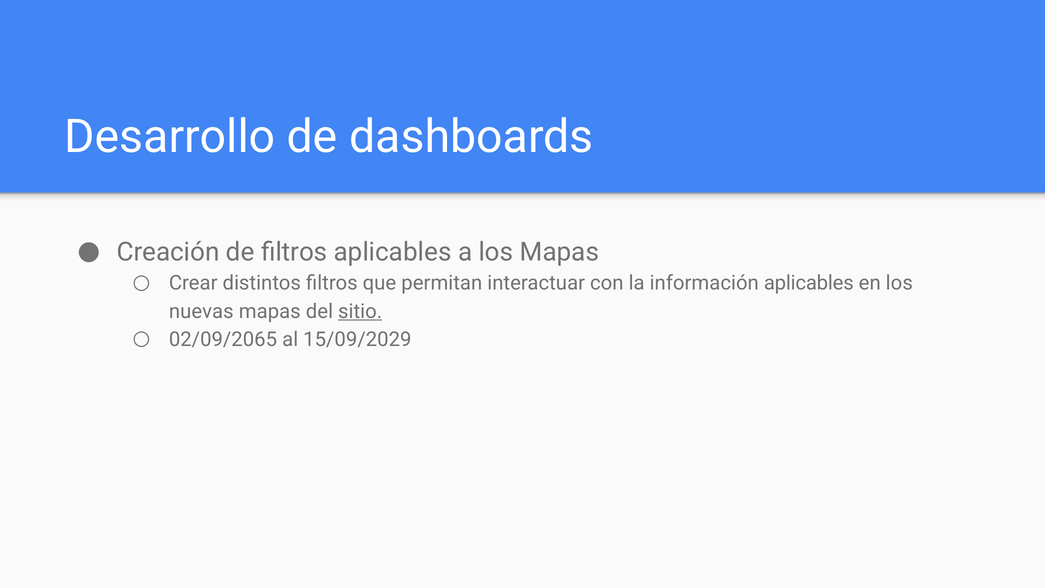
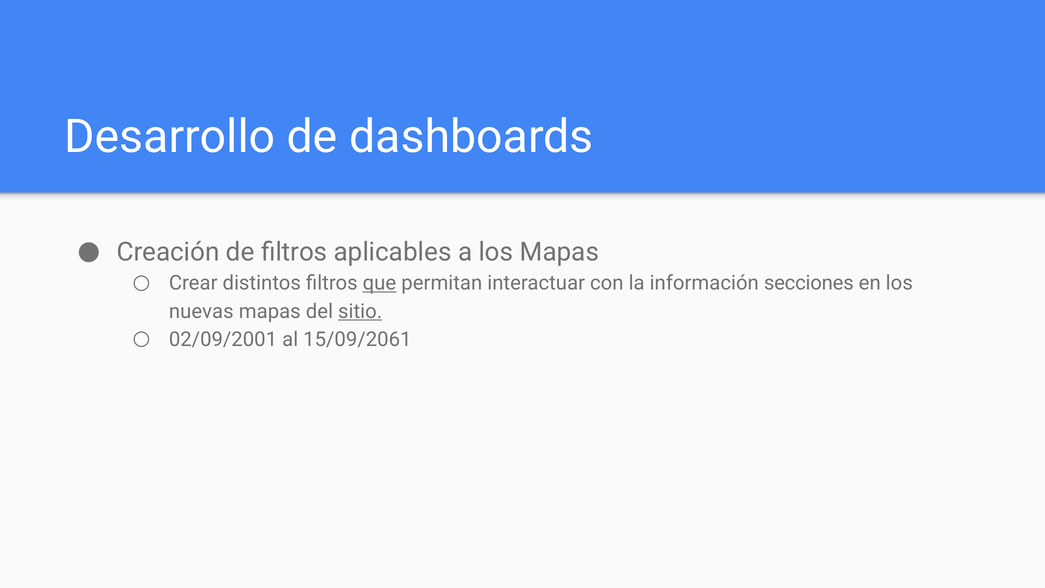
que underline: none -> present
información aplicables: aplicables -> secciones
02/09/2065: 02/09/2065 -> 02/09/2001
15/09/2029: 15/09/2029 -> 15/09/2061
